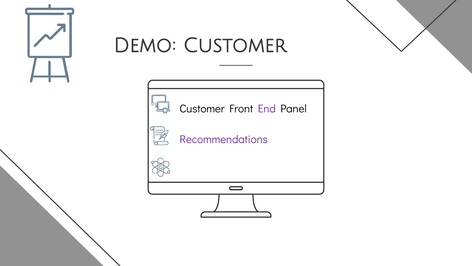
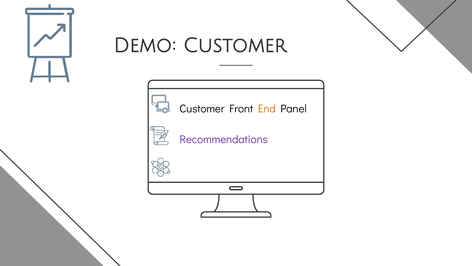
End colour: purple -> orange
